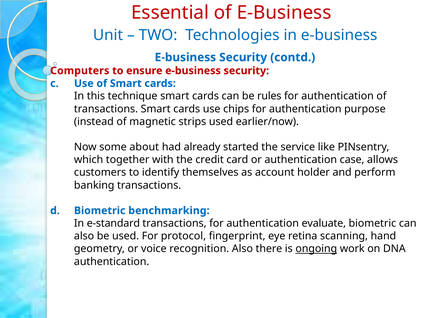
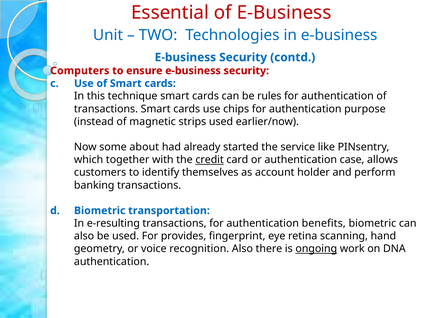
credit underline: none -> present
benchmarking: benchmarking -> transportation
e-standard: e-standard -> e-resulting
evaluate: evaluate -> benefits
protocol: protocol -> provides
